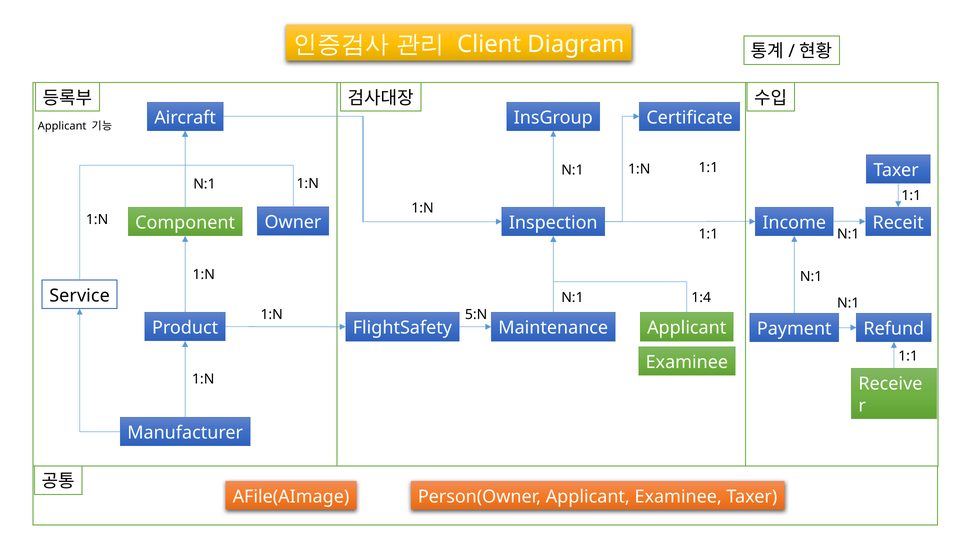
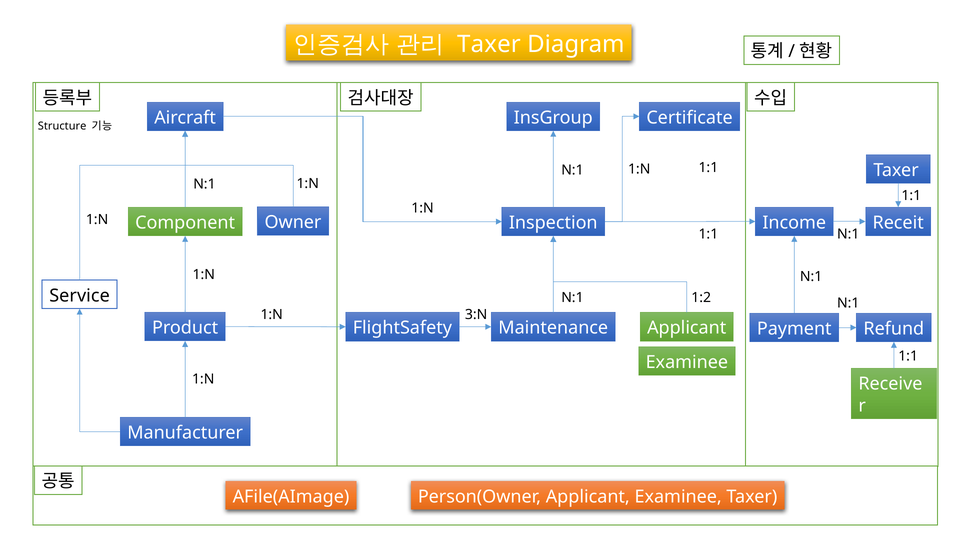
Client at (489, 44): Client -> Taxer
Applicant at (62, 126): Applicant -> Structure
1:4: 1:4 -> 1:2
5:N: 5:N -> 3:N
